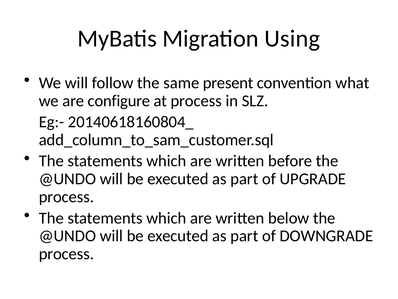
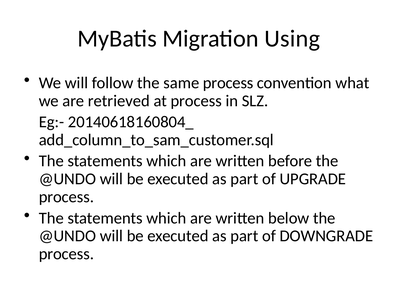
same present: present -> process
configure: configure -> retrieved
